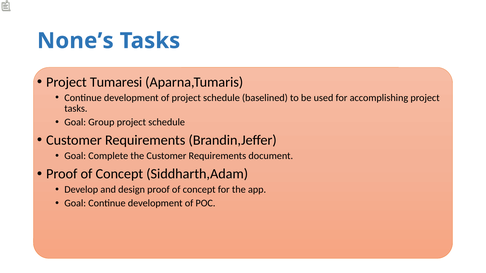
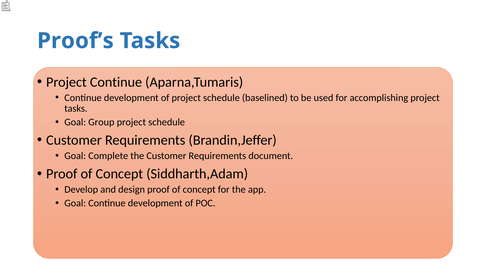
None’s: None’s -> Proof’s
Project Tumaresi: Tumaresi -> Continue
